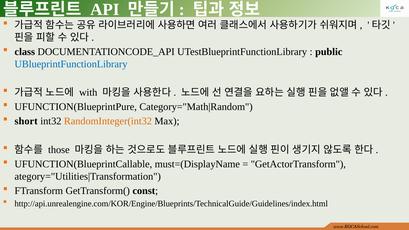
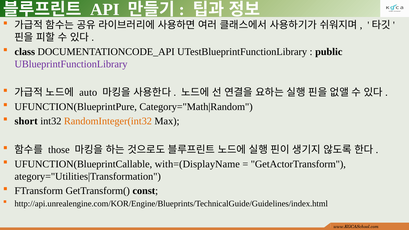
UBlueprintFunctionLibrary colour: blue -> purple
with: with -> auto
must=(DisplayName: must=(DisplayName -> with=(DisplayName
